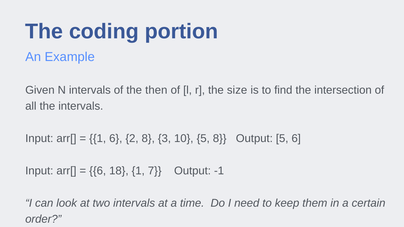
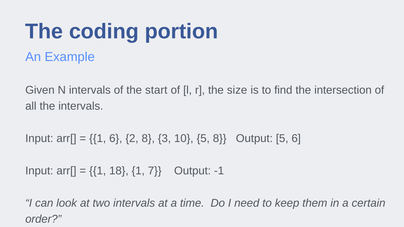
then: then -> start
6 at (98, 171): 6 -> 1
